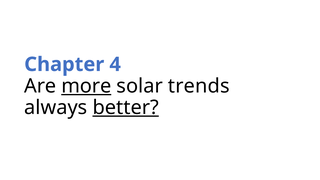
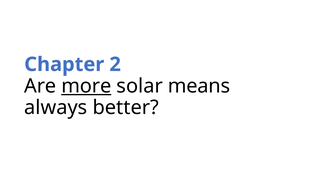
4: 4 -> 2
trends: trends -> means
better underline: present -> none
